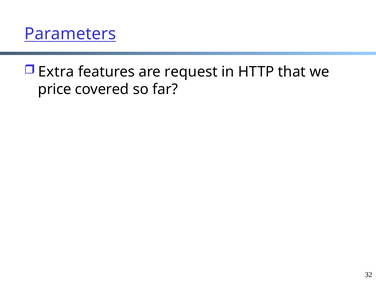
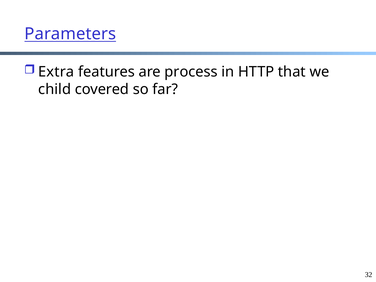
request: request -> process
price: price -> child
